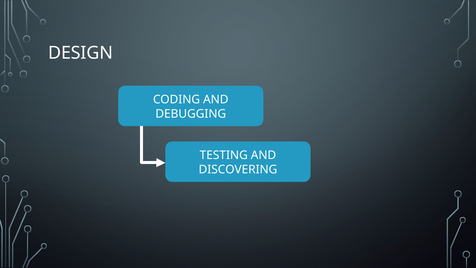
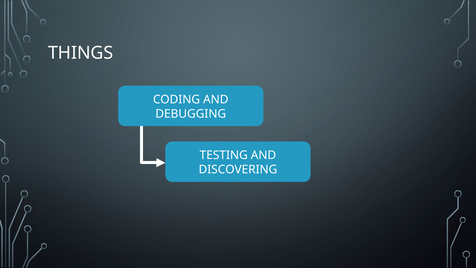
DESIGN: DESIGN -> THINGS
